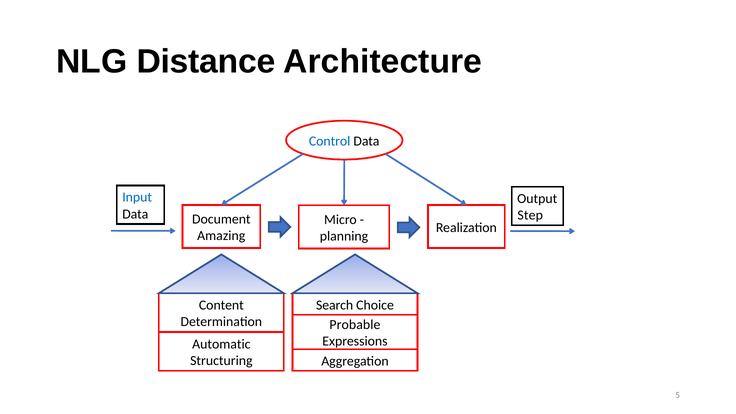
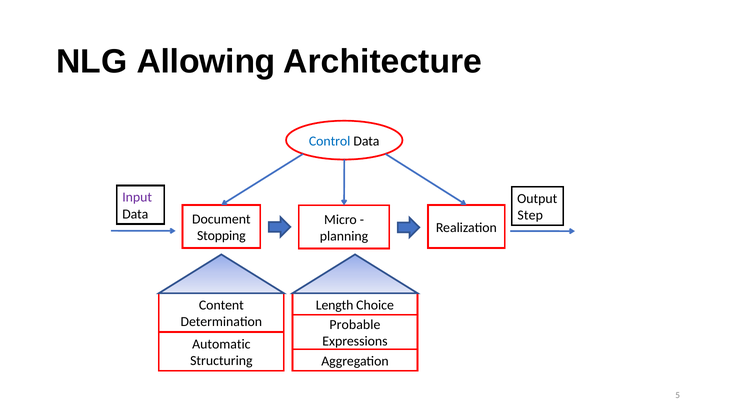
Distance: Distance -> Allowing
Input colour: blue -> purple
Amazing: Amazing -> Stopping
Search: Search -> Length
